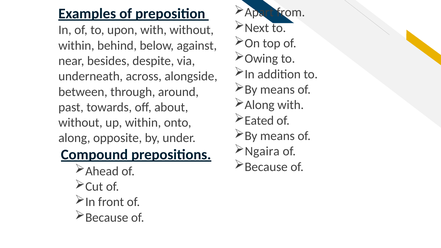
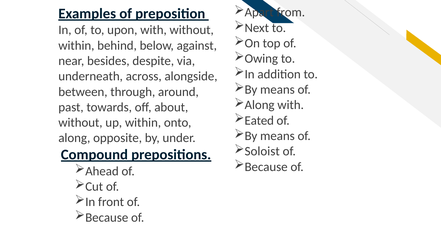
Ngaira: Ngaira -> Soloist
